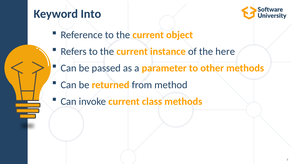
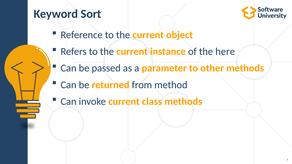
Into: Into -> Sort
